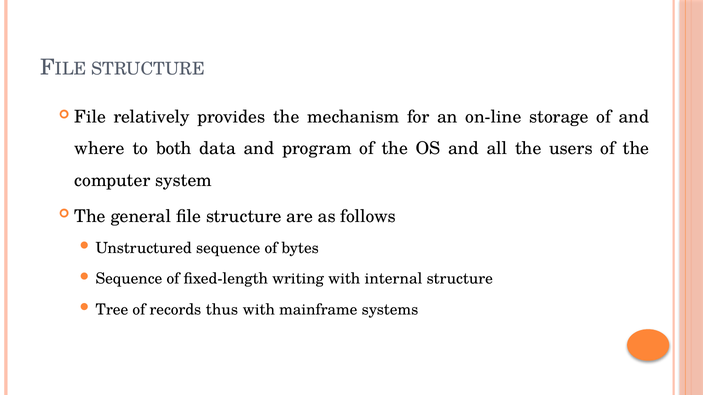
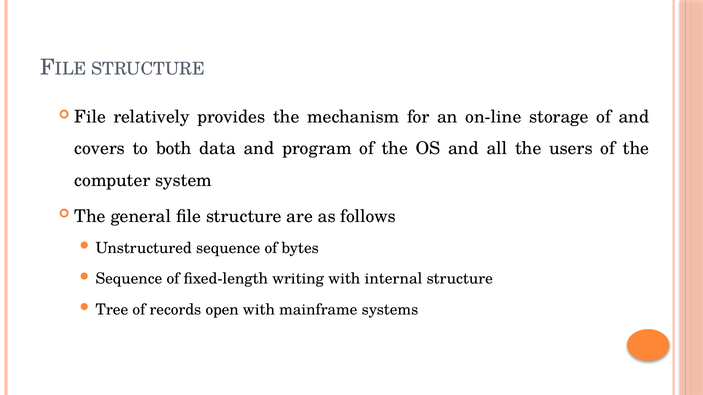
where: where -> covers
thus: thus -> open
